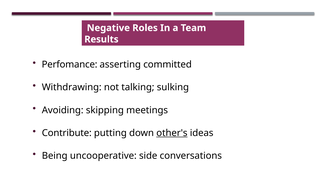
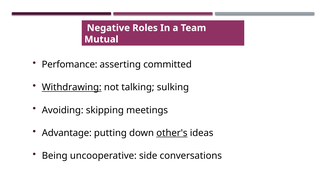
Results: Results -> Mutual
Withdrawing underline: none -> present
Contribute: Contribute -> Advantage
